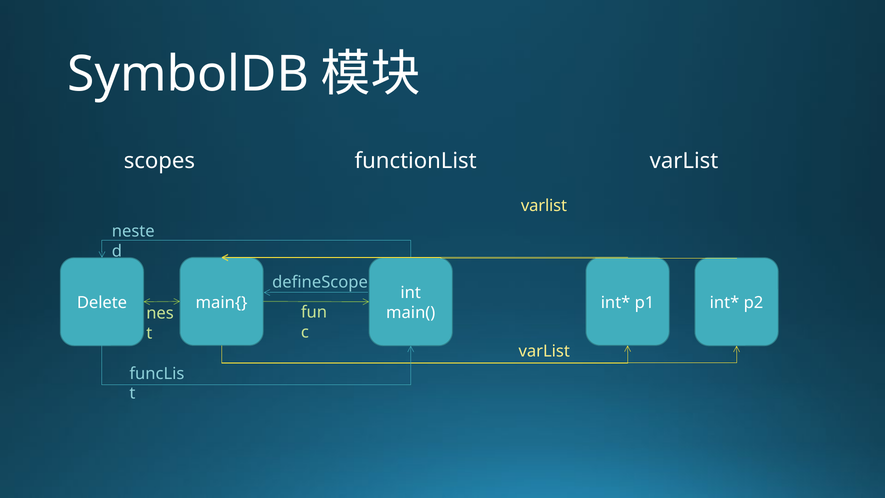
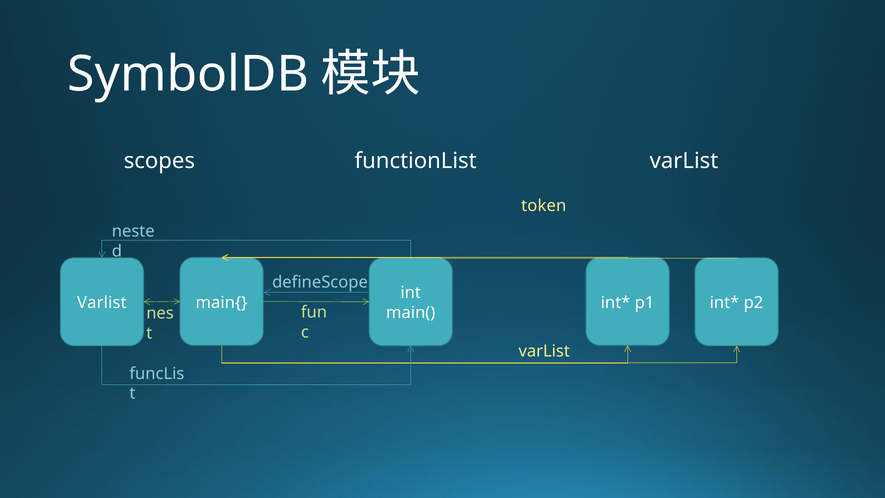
varlist at (544, 206): varlist -> token
Delete at (102, 303): Delete -> Varlist
